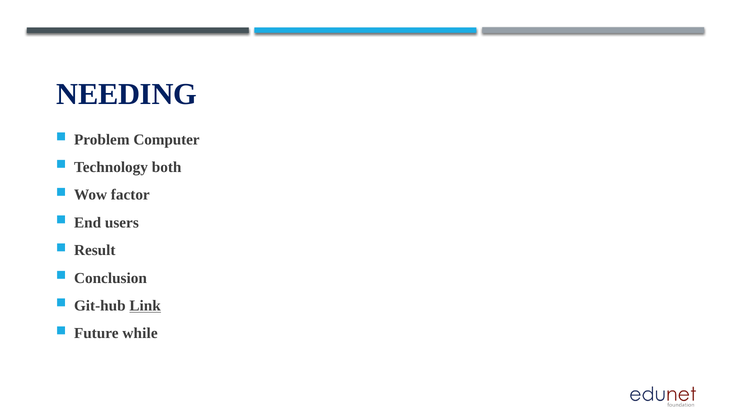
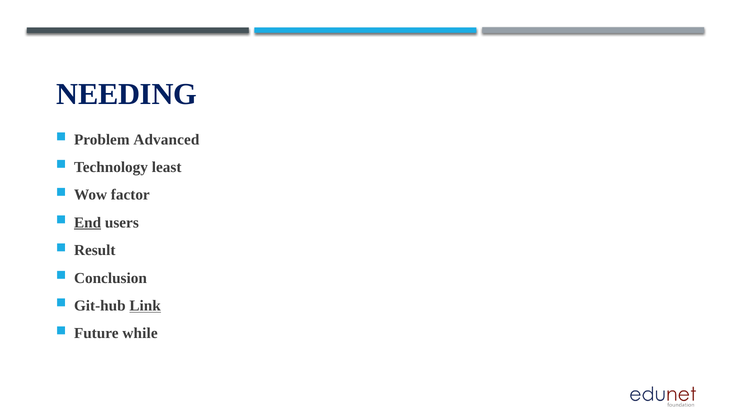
Computer: Computer -> Advanced
both: both -> least
End underline: none -> present
